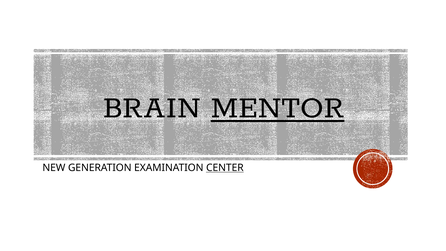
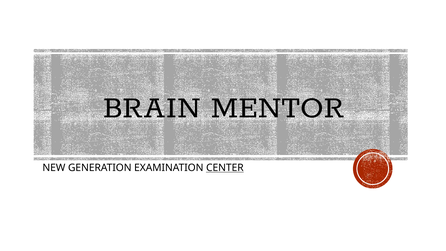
MENTOR underline: present -> none
